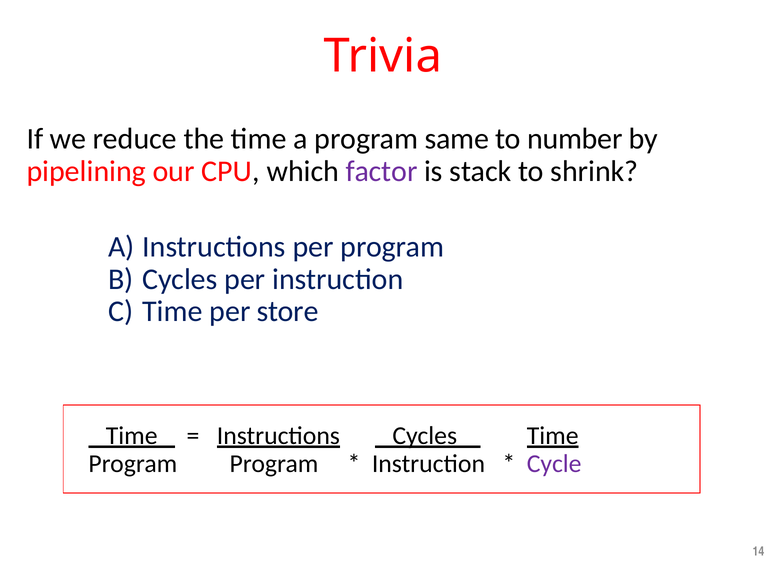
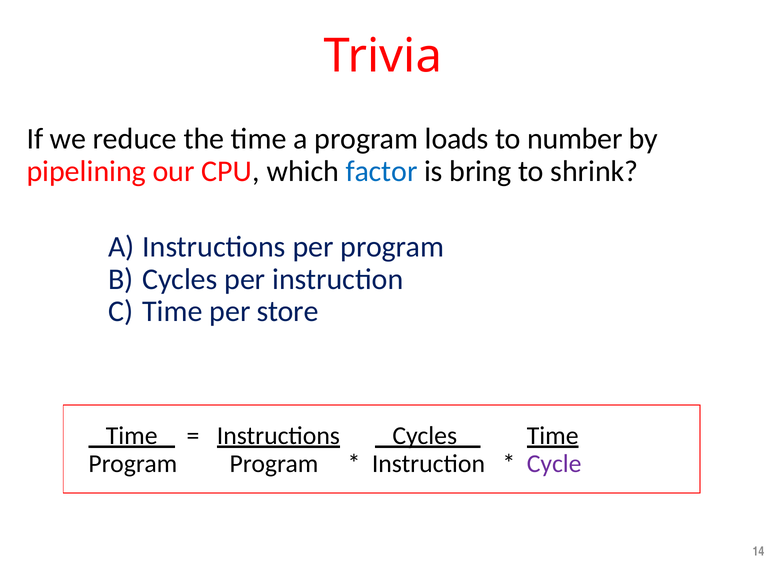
same: same -> loads
factor colour: purple -> blue
stack: stack -> bring
